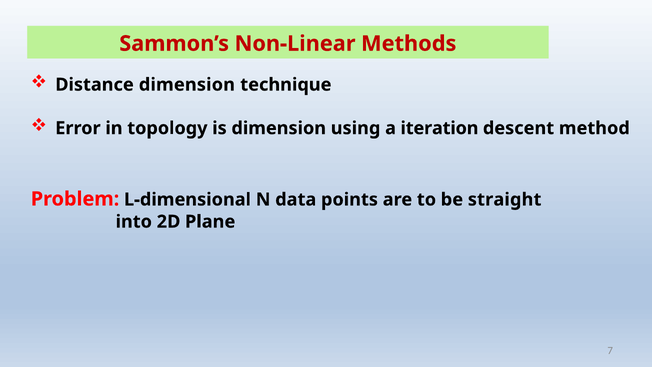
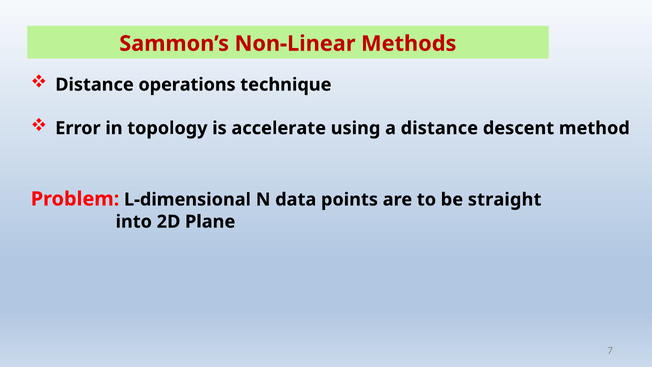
Distance dimension: dimension -> operations
is dimension: dimension -> accelerate
a iteration: iteration -> distance
